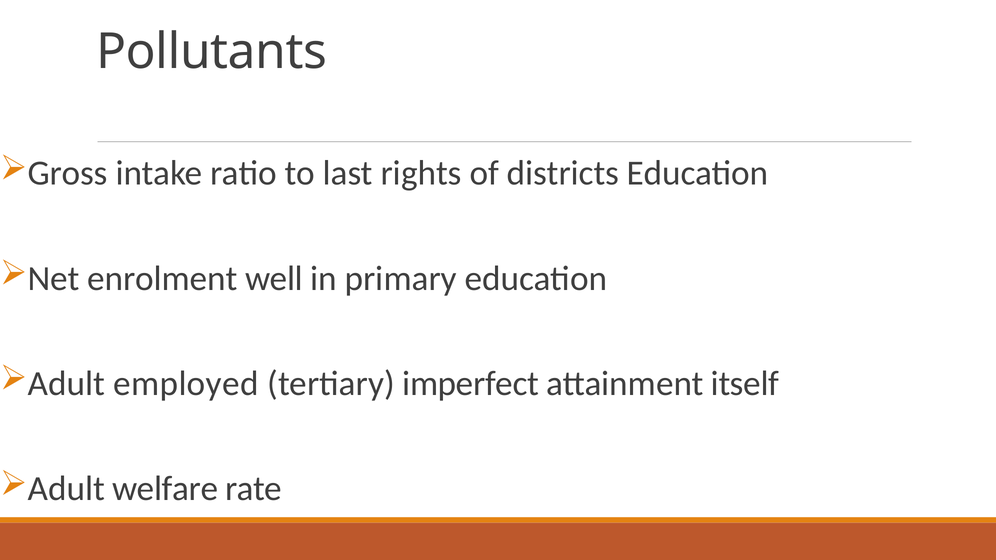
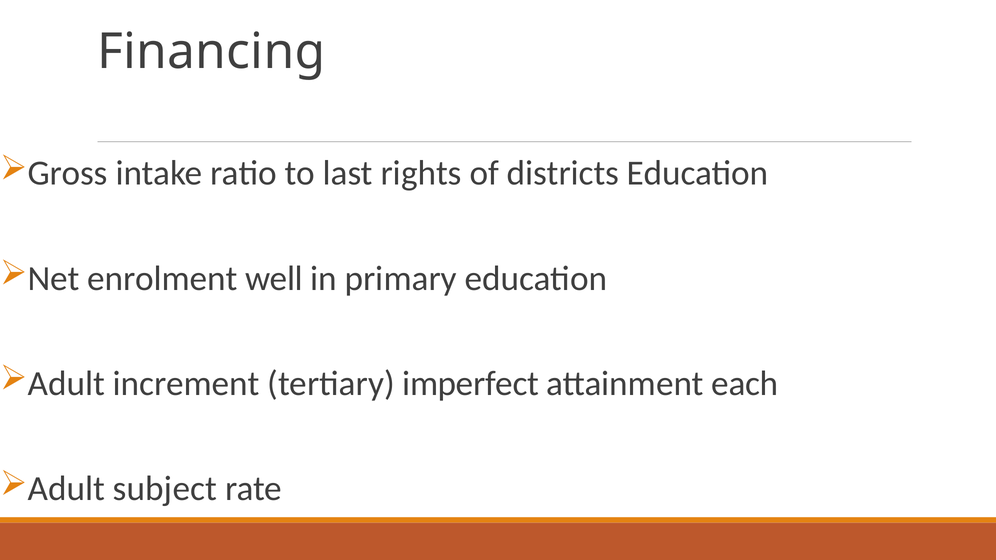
Pollutants: Pollutants -> Financing
employed: employed -> increment
itself: itself -> each
welfare: welfare -> subject
